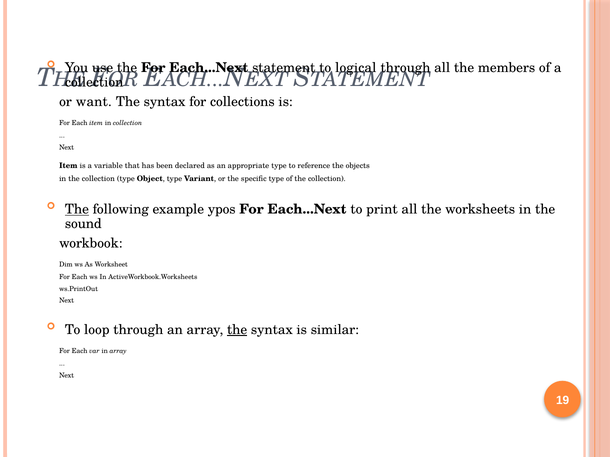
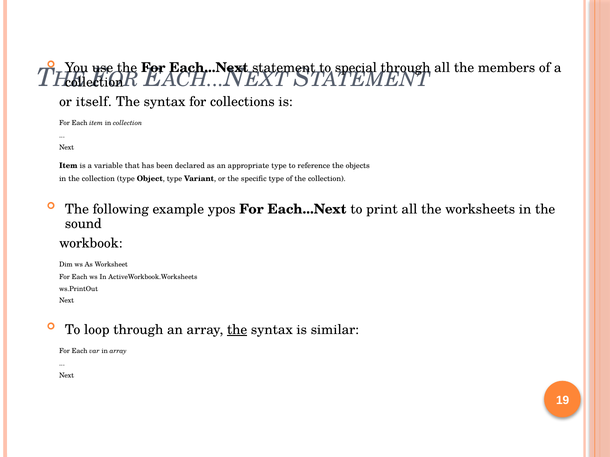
logical: logical -> special
want: want -> itself
The at (77, 210) underline: present -> none
